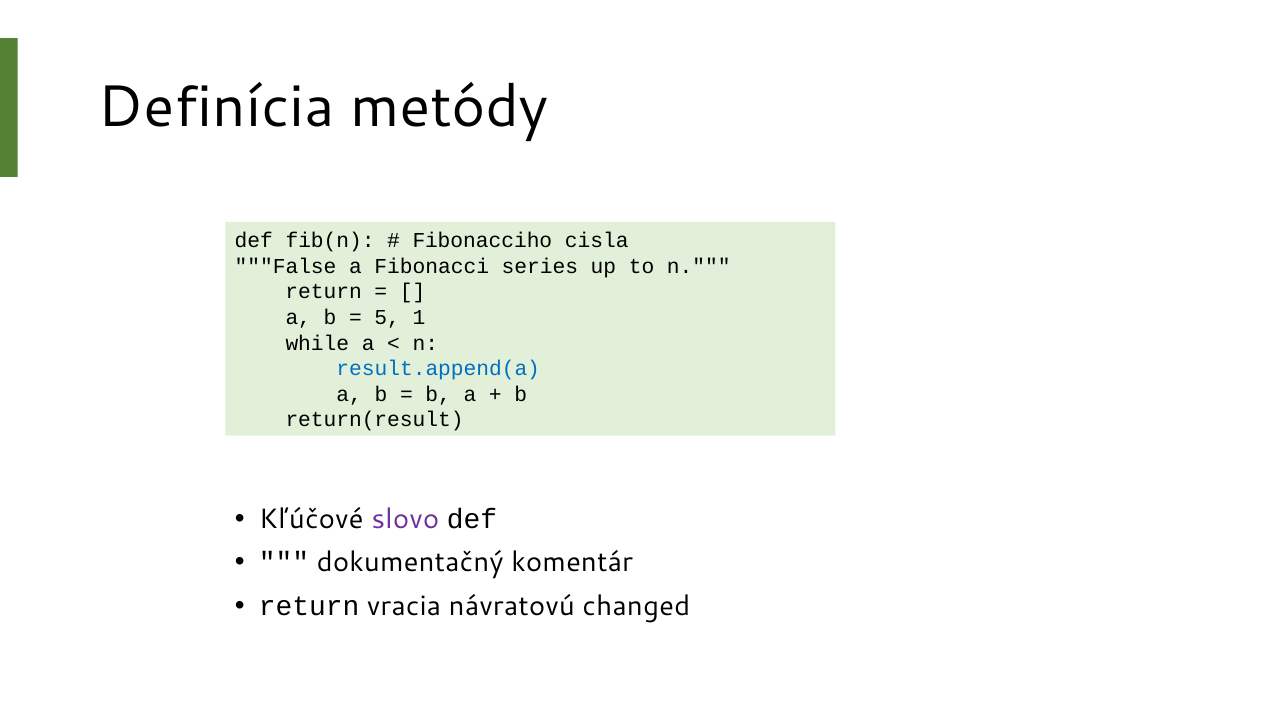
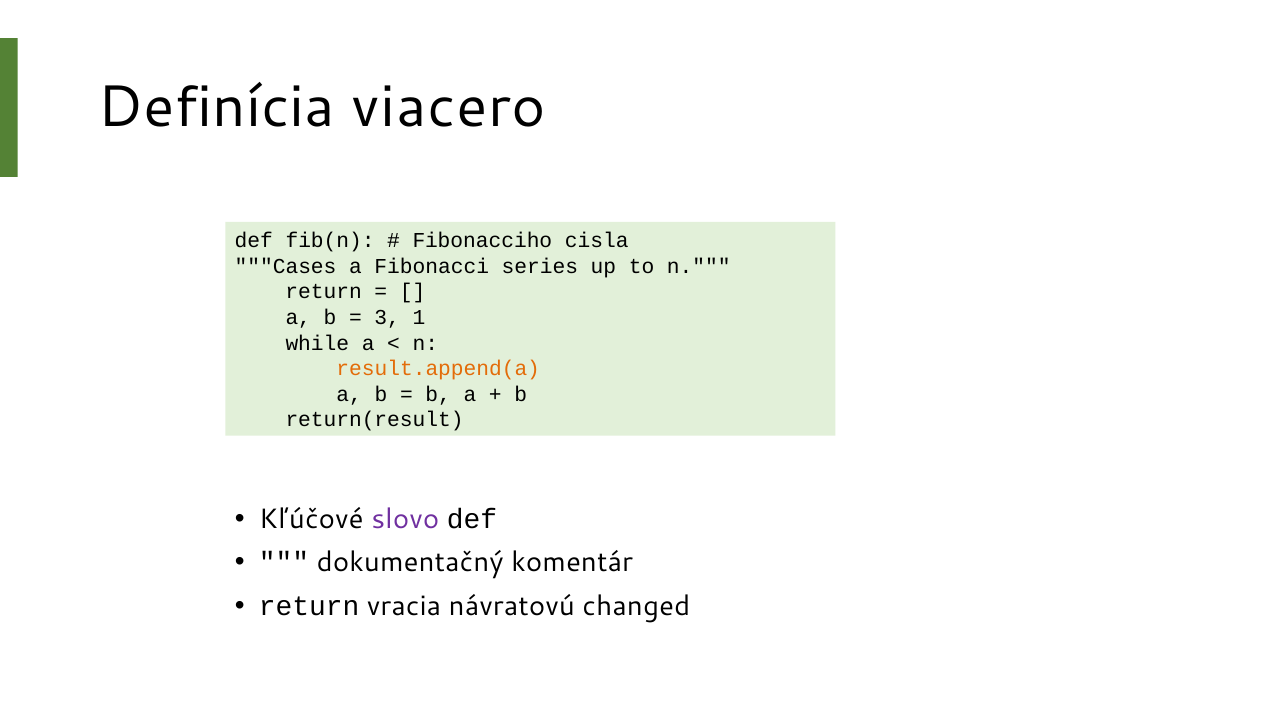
metódy: metódy -> viacero
False: False -> Cases
5: 5 -> 3
result.append(a colour: blue -> orange
